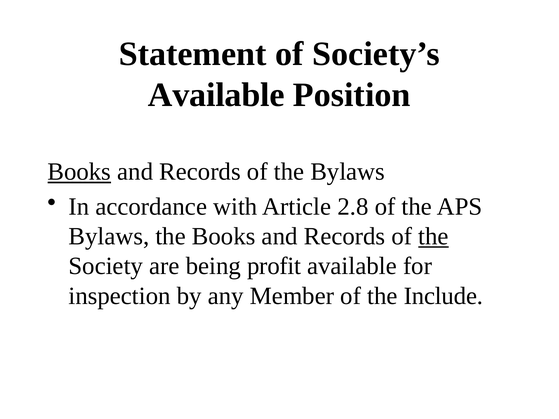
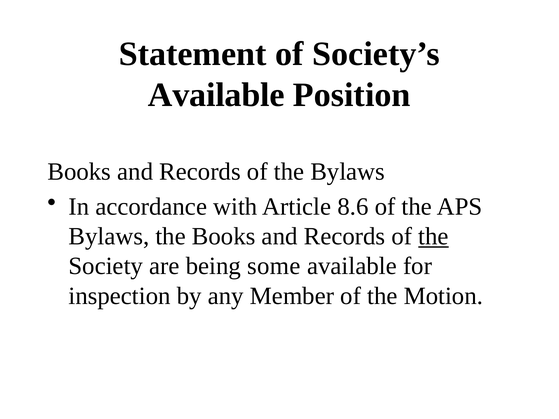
Books at (79, 172) underline: present -> none
2.8: 2.8 -> 8.6
profit: profit -> some
Include: Include -> Motion
